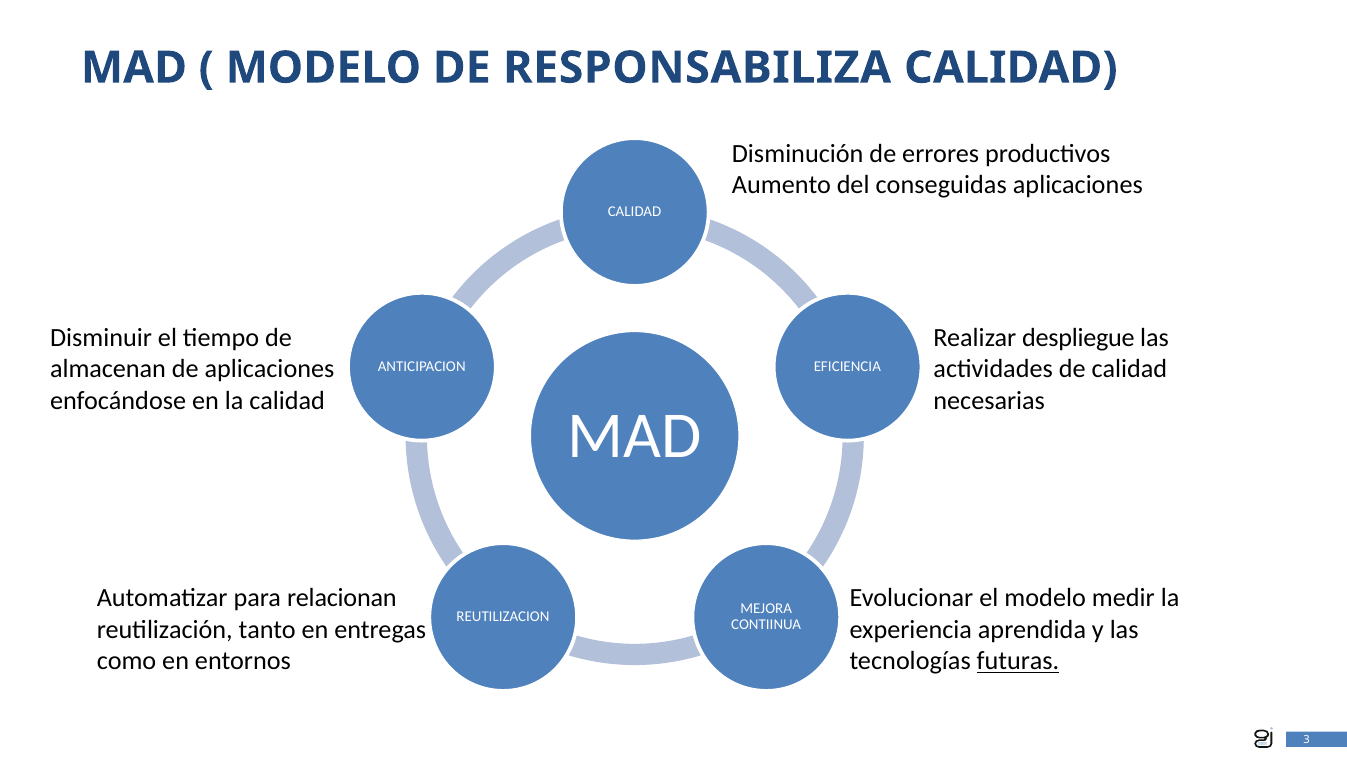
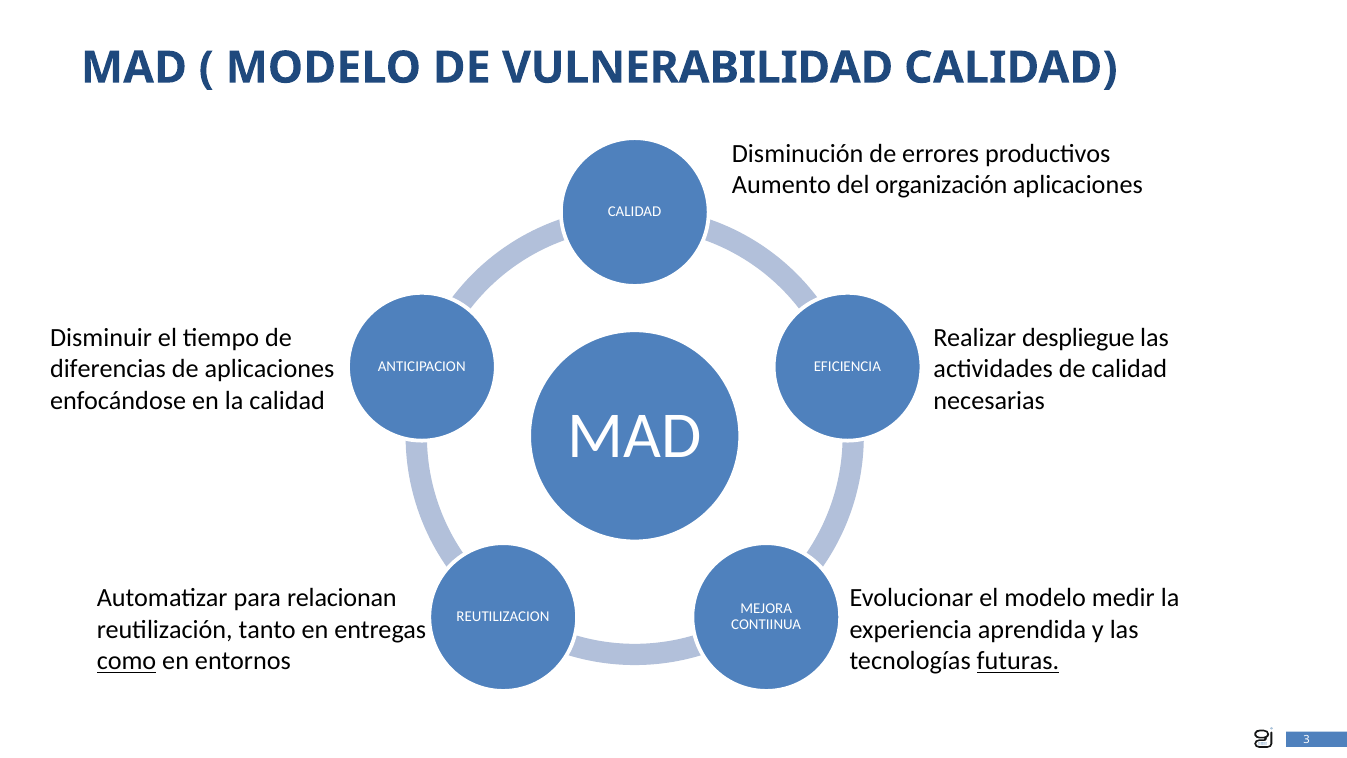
RESPONSABILIZA: RESPONSABILIZA -> VULNERABILIDAD
conseguidas: conseguidas -> organización
almacenan: almacenan -> diferencias
como underline: none -> present
